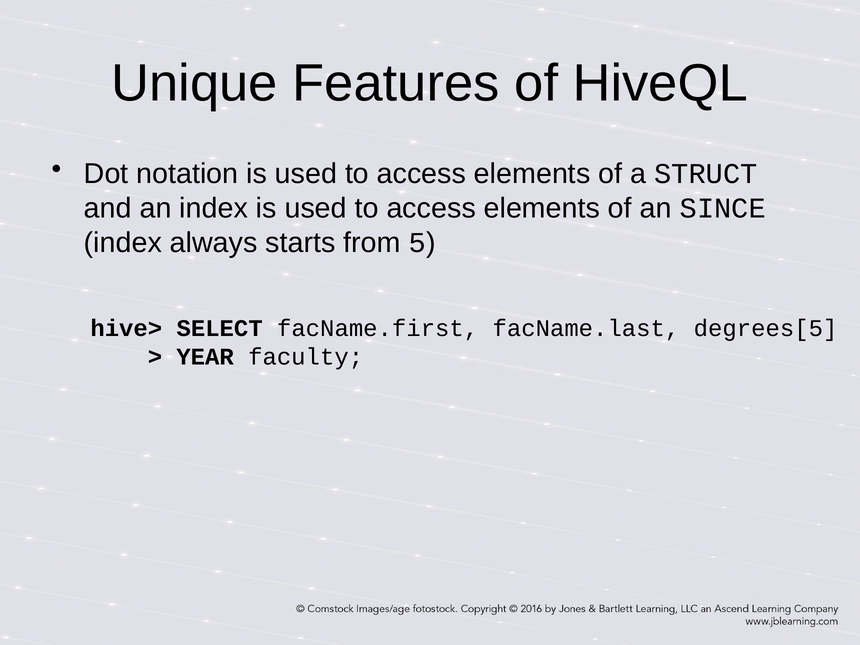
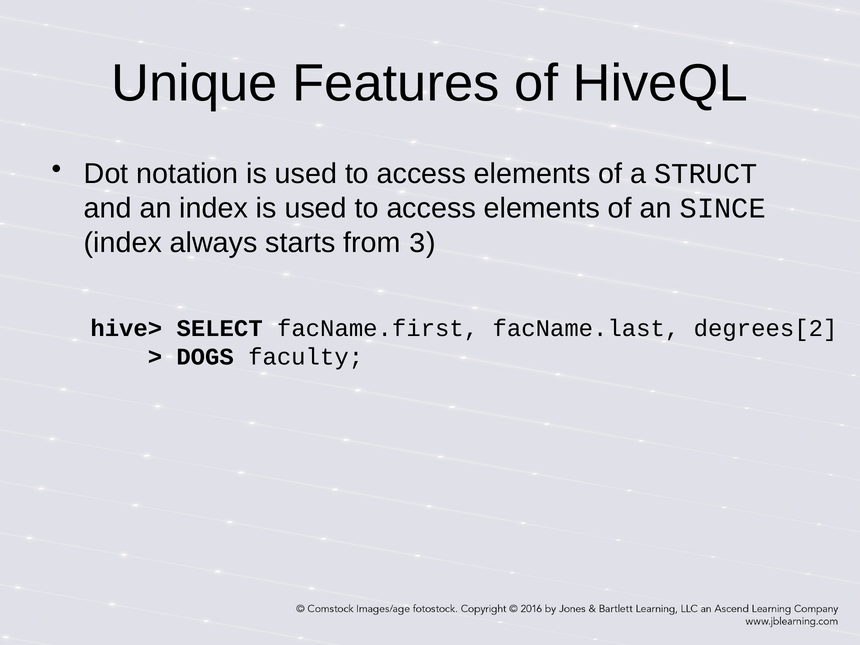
5: 5 -> 3
degrees[5: degrees[5 -> degrees[2
YEAR: YEAR -> DOGS
